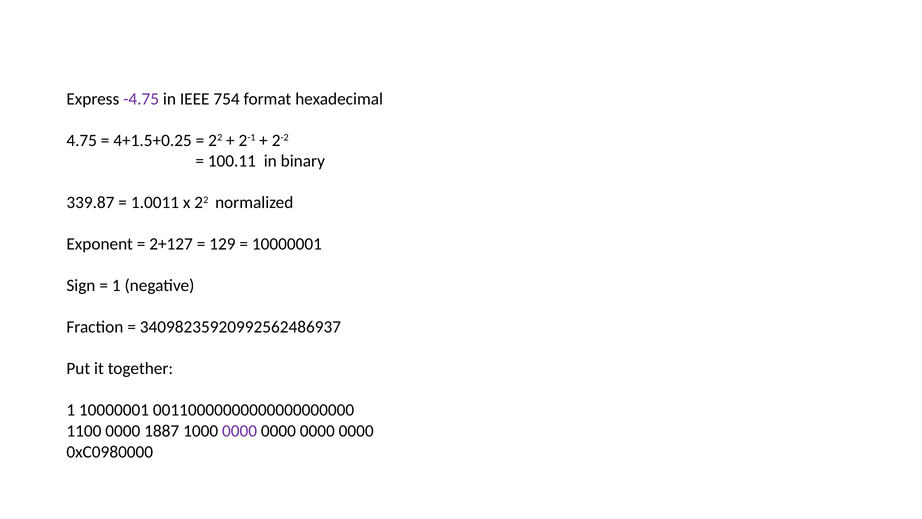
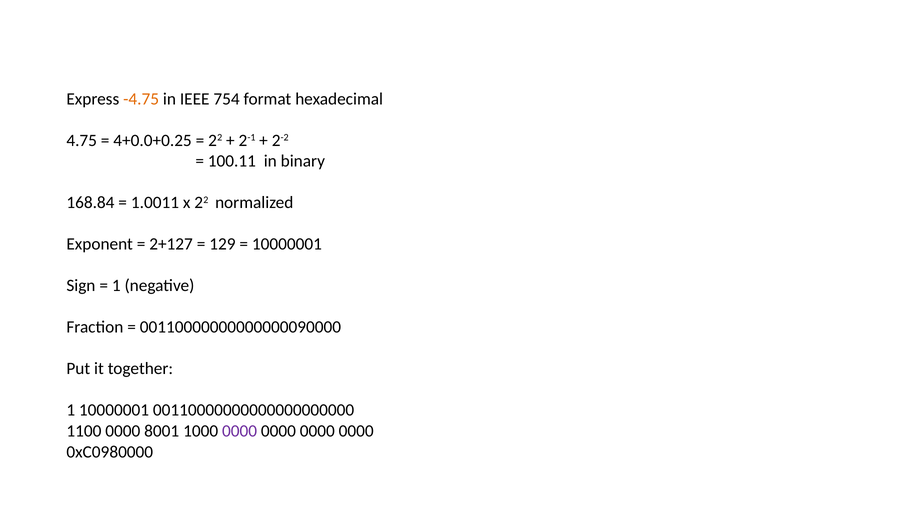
-4.75 colour: purple -> orange
4+1.5+0.25: 4+1.5+0.25 -> 4+0.0+0.25
339.87: 339.87 -> 168.84
34098235920992562486937: 34098235920992562486937 -> 00110000000000000090000
1887: 1887 -> 8001
